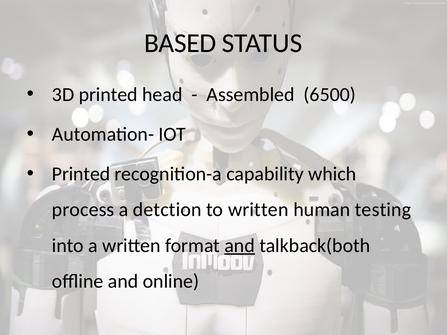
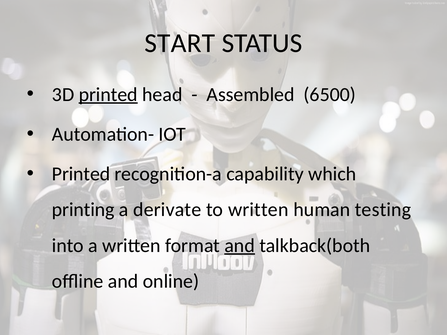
BASED: BASED -> START
printed at (108, 95) underline: none -> present
process: process -> printing
detction: detction -> derivate
